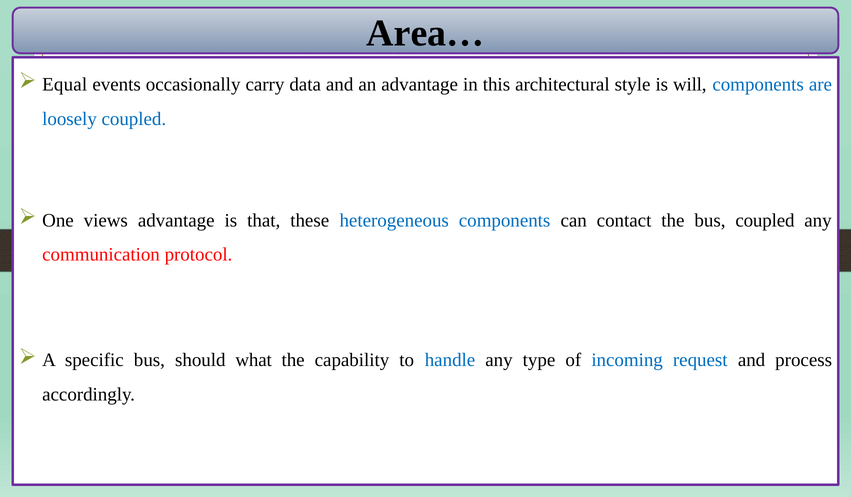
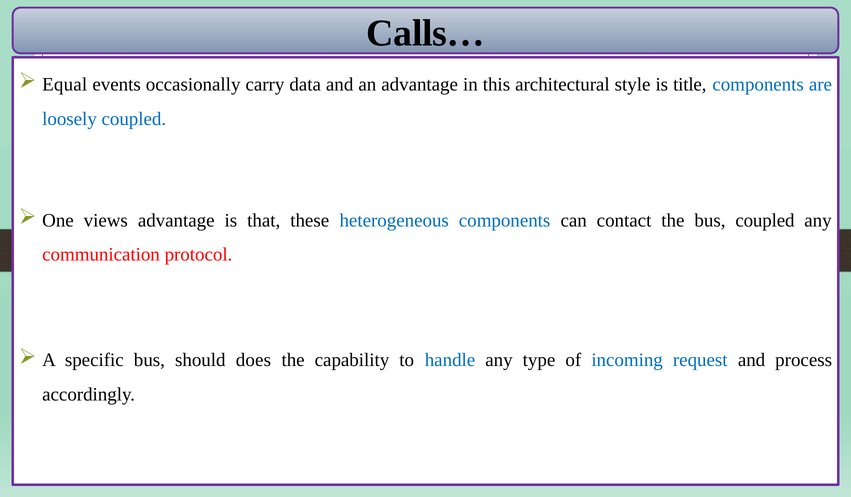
Area…: Area… -> Calls…
will: will -> title
what: what -> does
